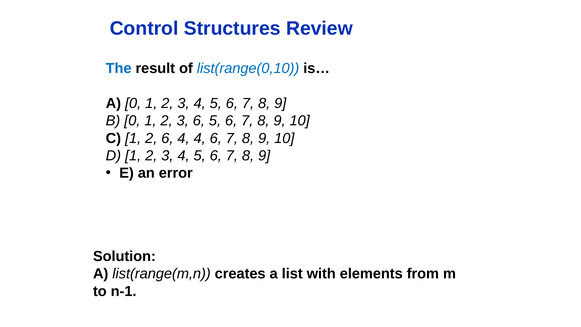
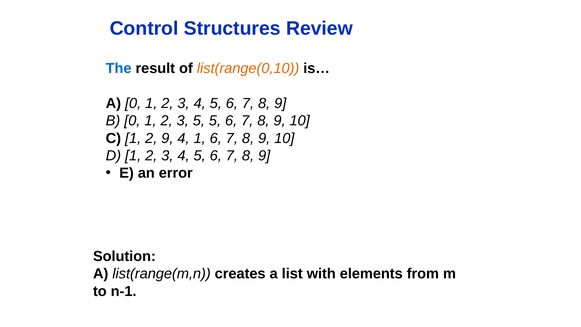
list(range(0,10 colour: blue -> orange
3 6: 6 -> 5
2 6: 6 -> 9
4 4: 4 -> 1
